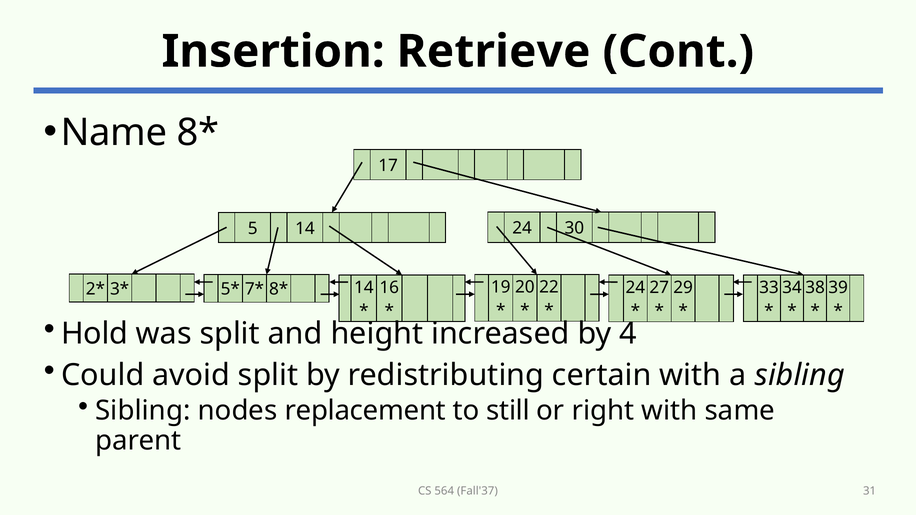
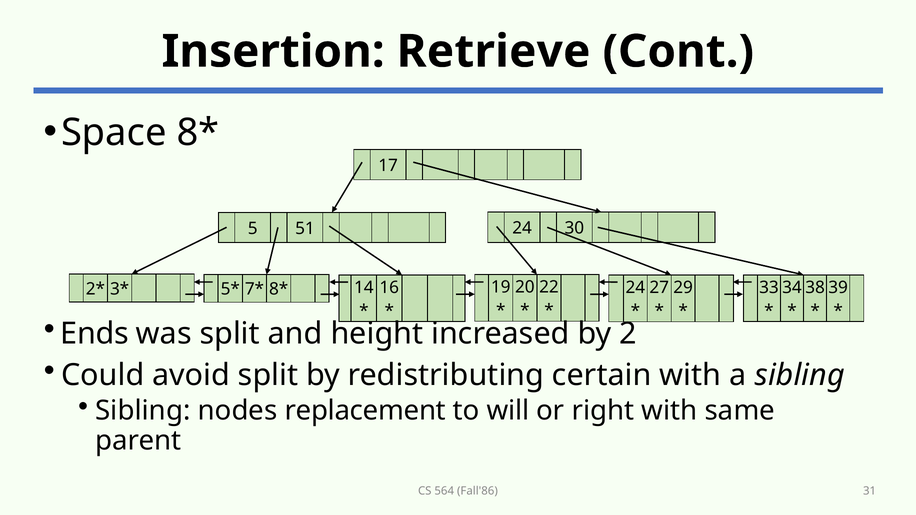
Name: Name -> Space
5 14: 14 -> 51
Hold: Hold -> Ends
4: 4 -> 2
still: still -> will
Fall'37: Fall'37 -> Fall'86
